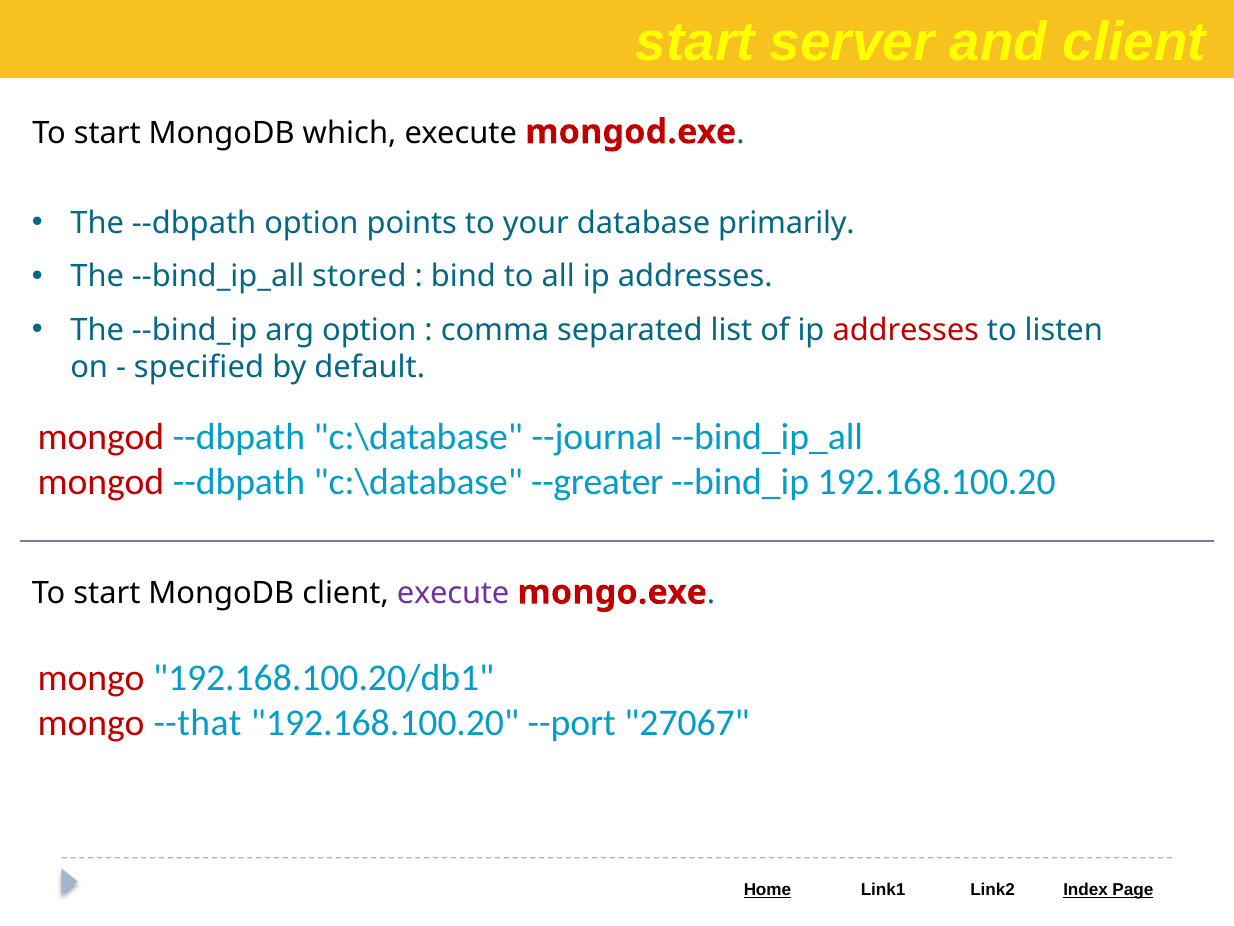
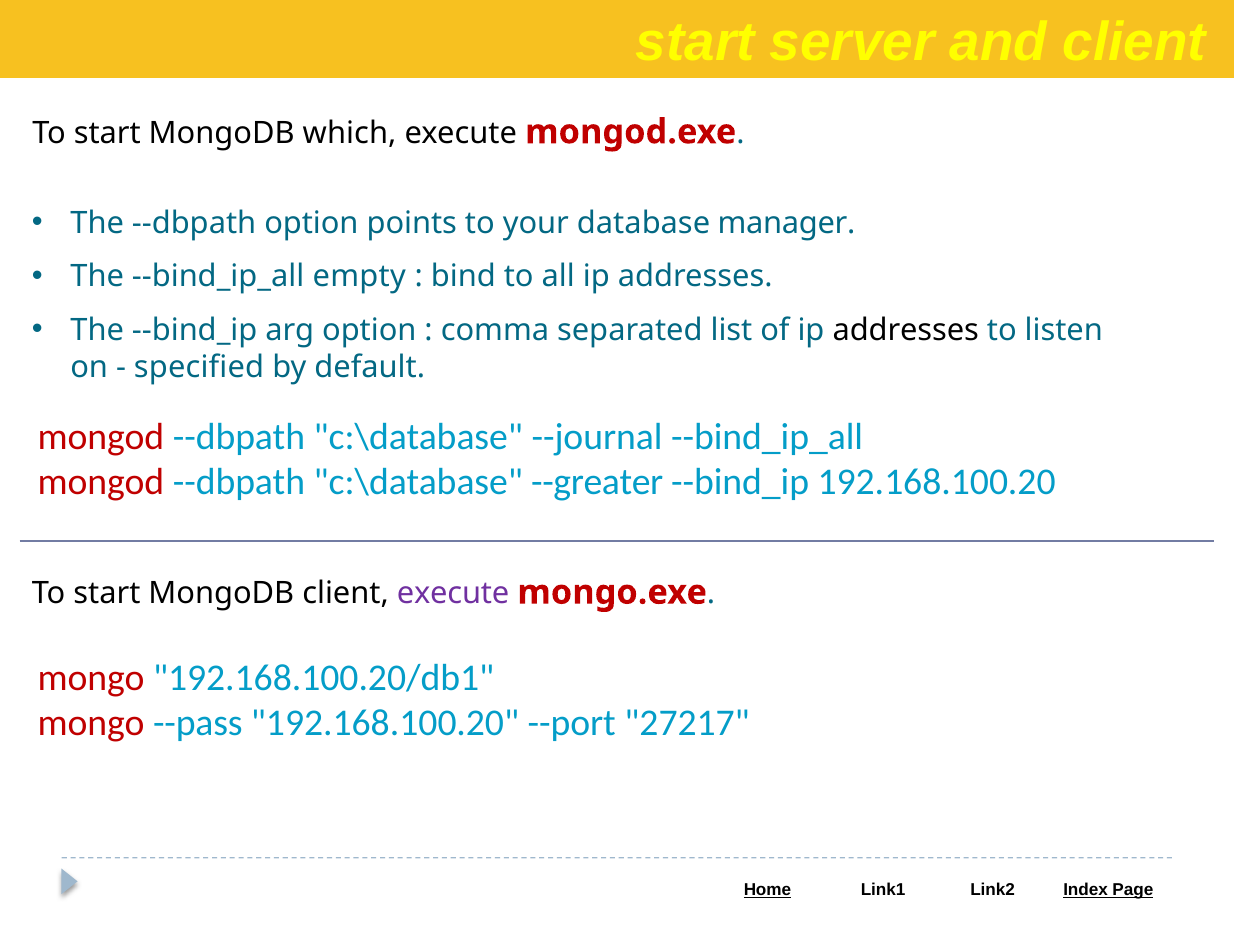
primarily: primarily -> manager
stored: stored -> empty
addresses at (906, 330) colour: red -> black
--that: --that -> --pass
27067: 27067 -> 27217
